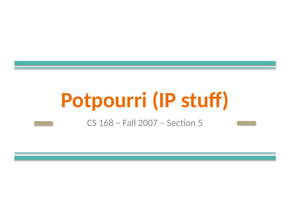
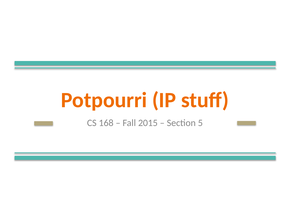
2007: 2007 -> 2015
